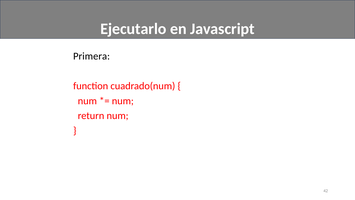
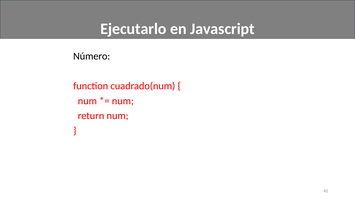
Primera: Primera -> Número
